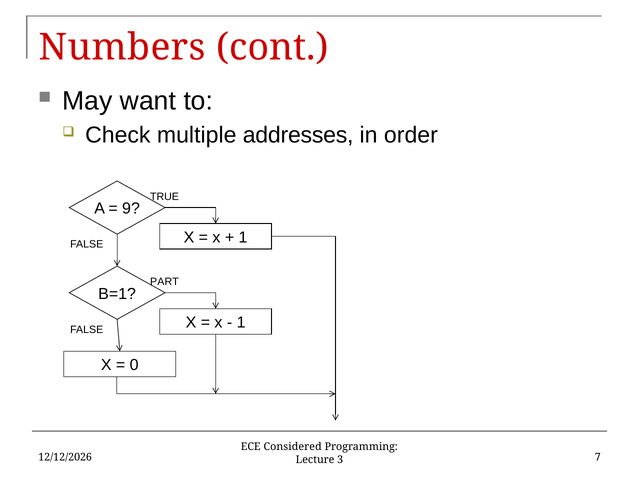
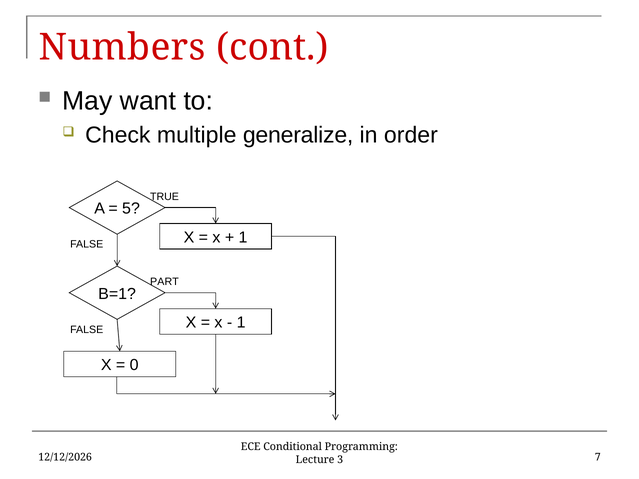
addresses: addresses -> generalize
9: 9 -> 5
Considered: Considered -> Conditional
